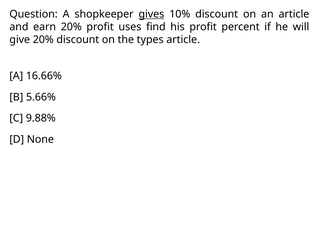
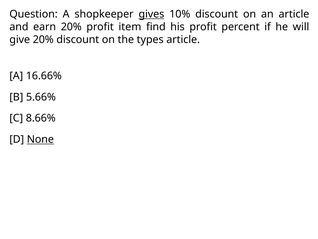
uses: uses -> item
9.88%: 9.88% -> 8.66%
None underline: none -> present
